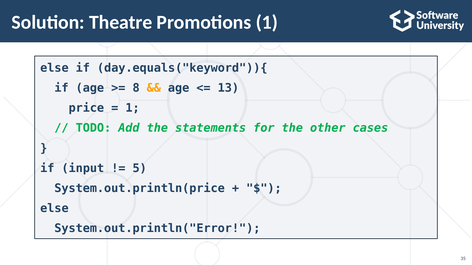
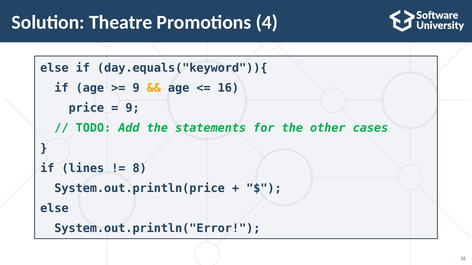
Promotions 1: 1 -> 4
8 at (136, 88): 8 -> 9
13: 13 -> 16
1 at (133, 108): 1 -> 9
input: input -> lines
5: 5 -> 8
